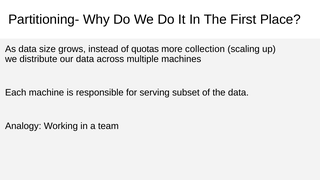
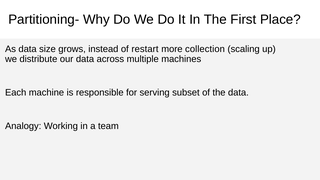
quotas: quotas -> restart
